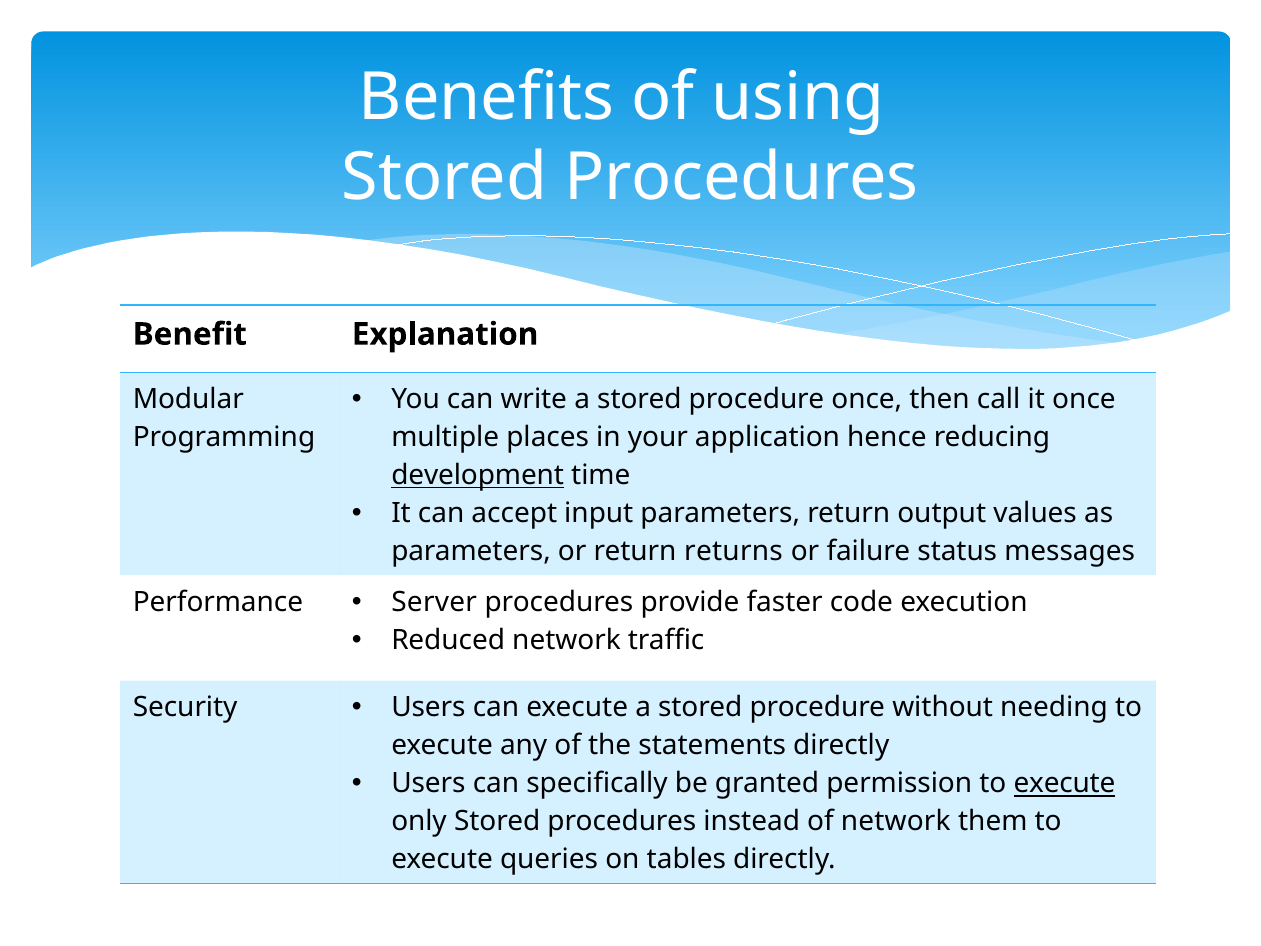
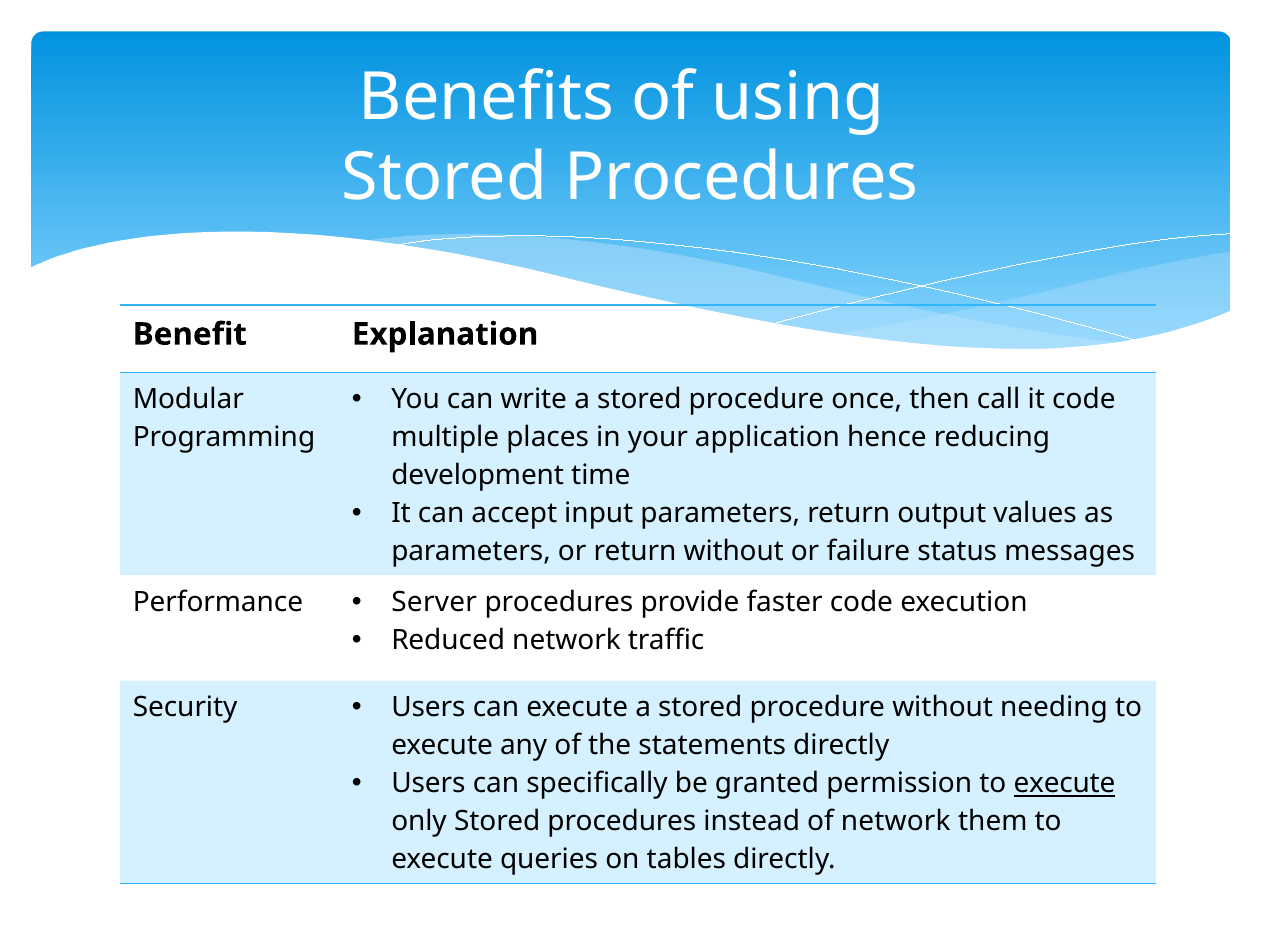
it once: once -> code
development underline: present -> none
return returns: returns -> without
